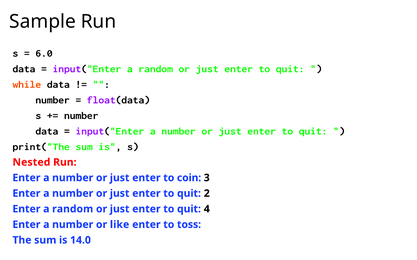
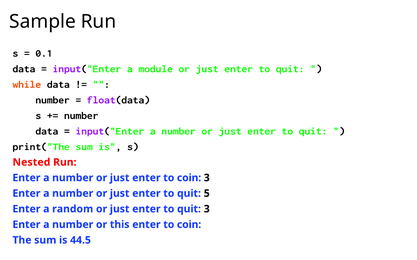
6.0: 6.0 -> 0.1
input("Enter a random: random -> module
2: 2 -> 5
quit 4: 4 -> 3
like: like -> this
toss at (189, 225): toss -> coin
14.0: 14.0 -> 44.5
